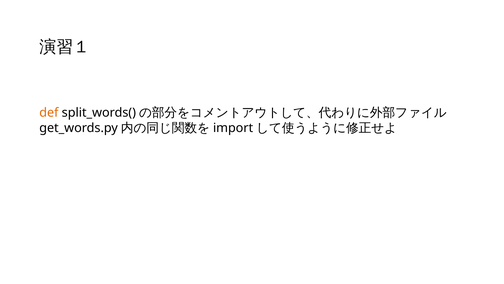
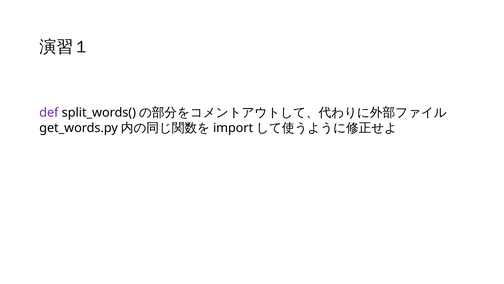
def colour: orange -> purple
